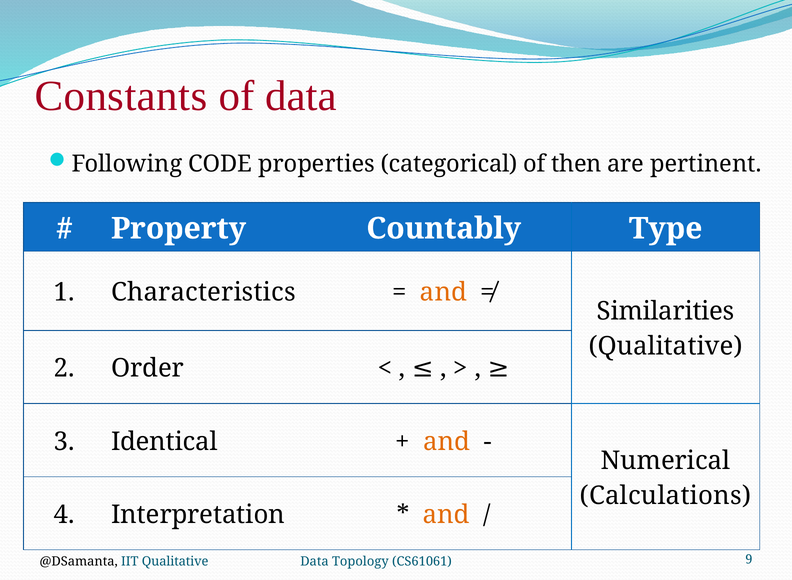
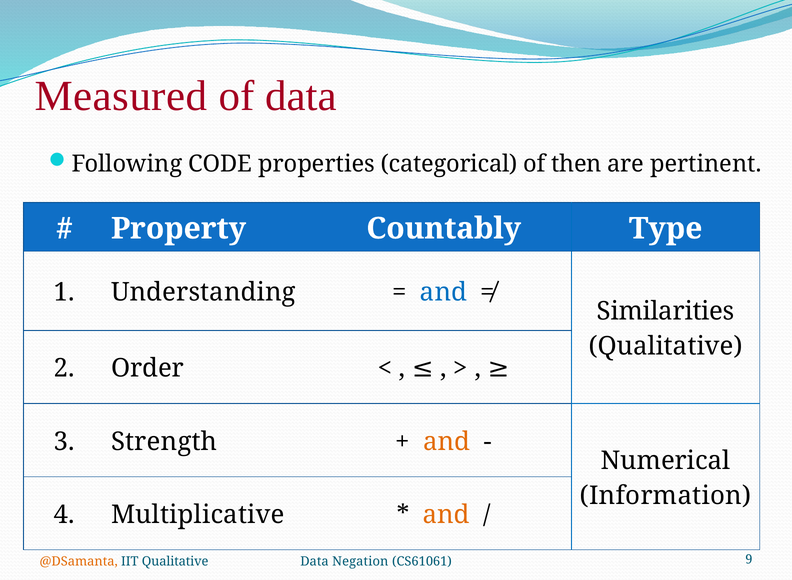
Constants: Constants -> Measured
Characteristics: Characteristics -> Understanding
and at (444, 292) colour: orange -> blue
Identical: Identical -> Strength
Calculations: Calculations -> Information
Interpretation: Interpretation -> Multiplicative
@DSamanta colour: black -> orange
Topology: Topology -> Negation
